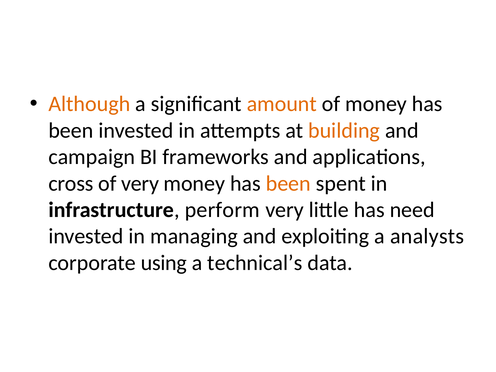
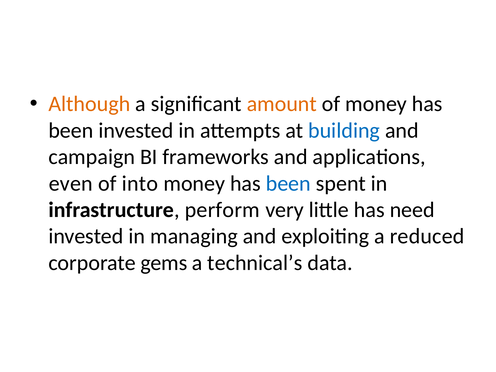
building colour: orange -> blue
cross: cross -> even
of very: very -> into
been at (288, 183) colour: orange -> blue
analysts: analysts -> reduced
using: using -> gems
